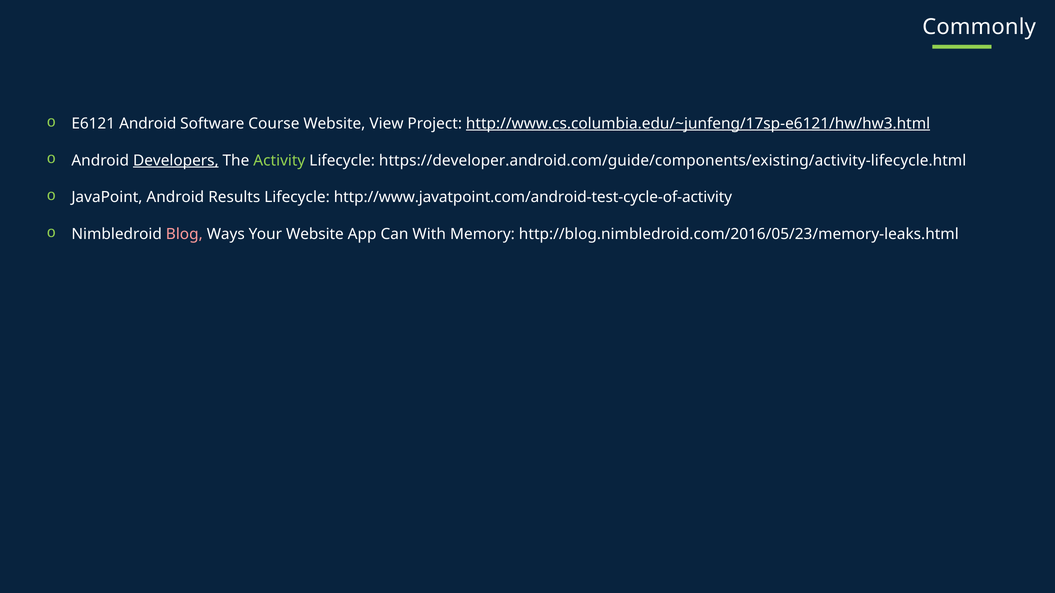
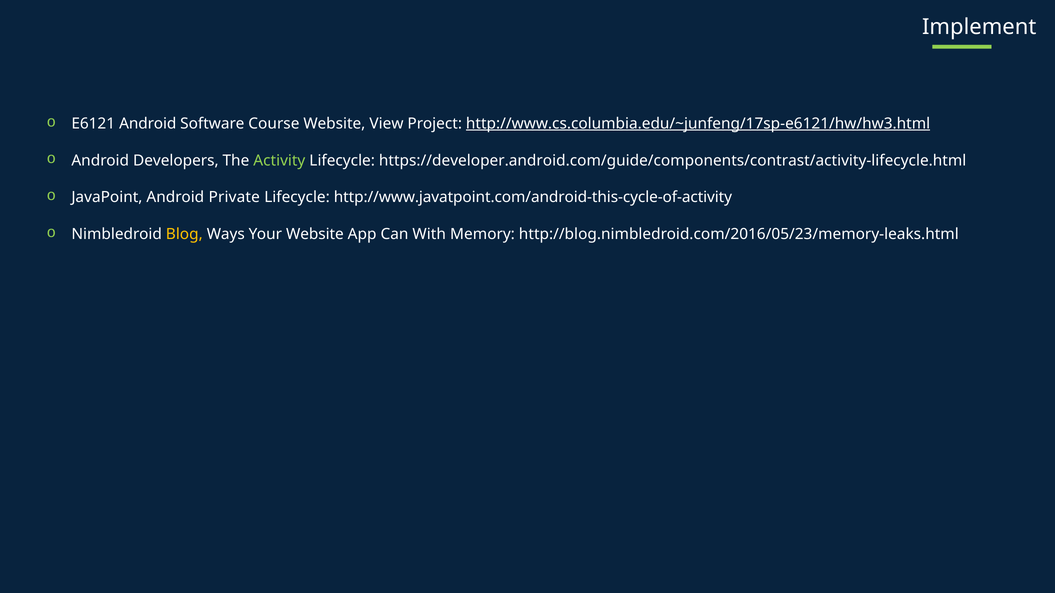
Commonly: Commonly -> Implement
Developers underline: present -> none
https://developer.android.com/guide/components/existing/activity-lifecycle.html: https://developer.android.com/guide/components/existing/activity-lifecycle.html -> https://developer.android.com/guide/components/contrast/activity-lifecycle.html
Results: Results -> Private
http://www.javatpoint.com/android-test-cycle-of-activity: http://www.javatpoint.com/android-test-cycle-of-activity -> http://www.javatpoint.com/android-this-cycle-of-activity
Blog colour: pink -> yellow
